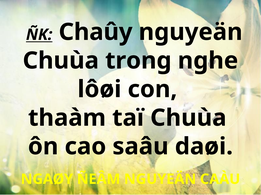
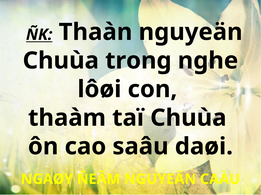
Chaûy: Chaûy -> Thaàn
